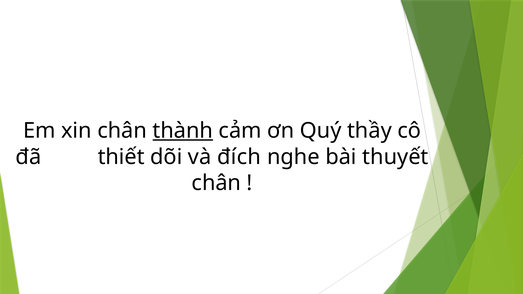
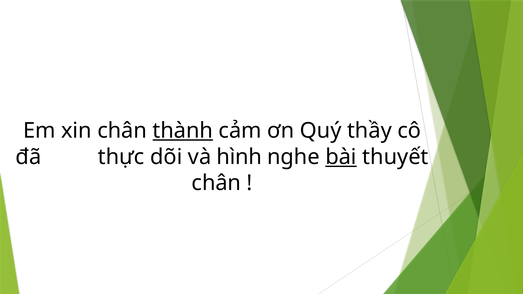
thiết: thiết -> thực
đích: đích -> hình
bài underline: none -> present
